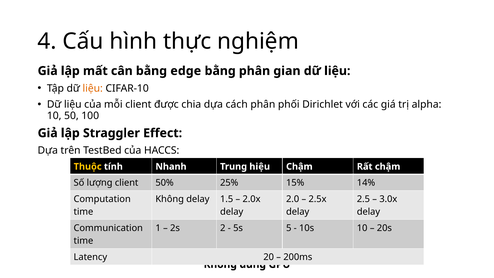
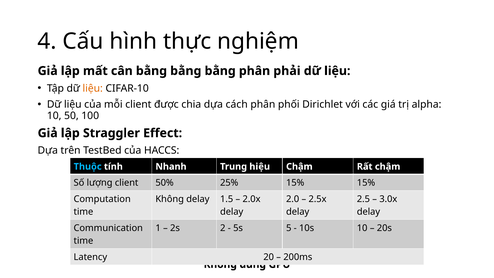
cân bằng edge: edge -> bằng
gian: gian -> phải
Thuộc colour: yellow -> light blue
15% 14%: 14% -> 15%
